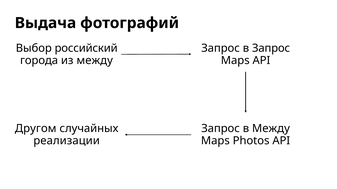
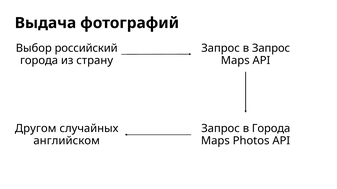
из между: между -> страну
в Между: Между -> Города
реализации: реализации -> английском
